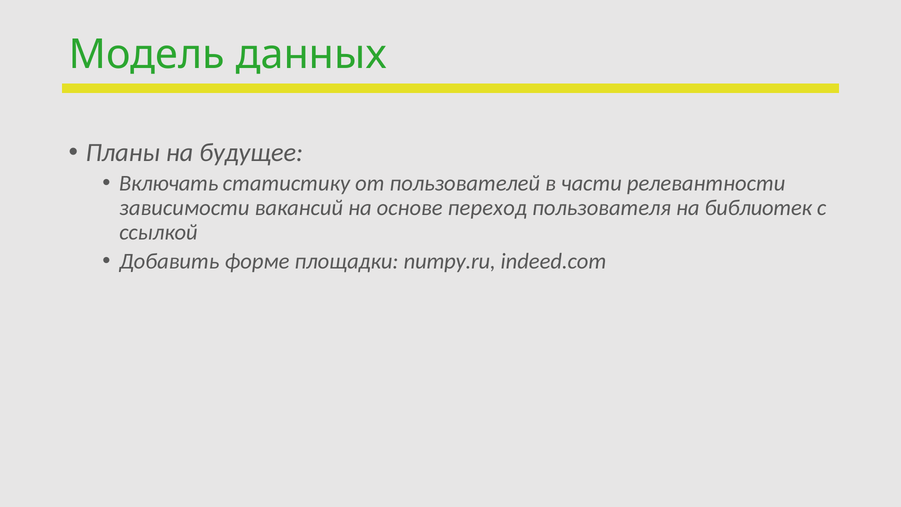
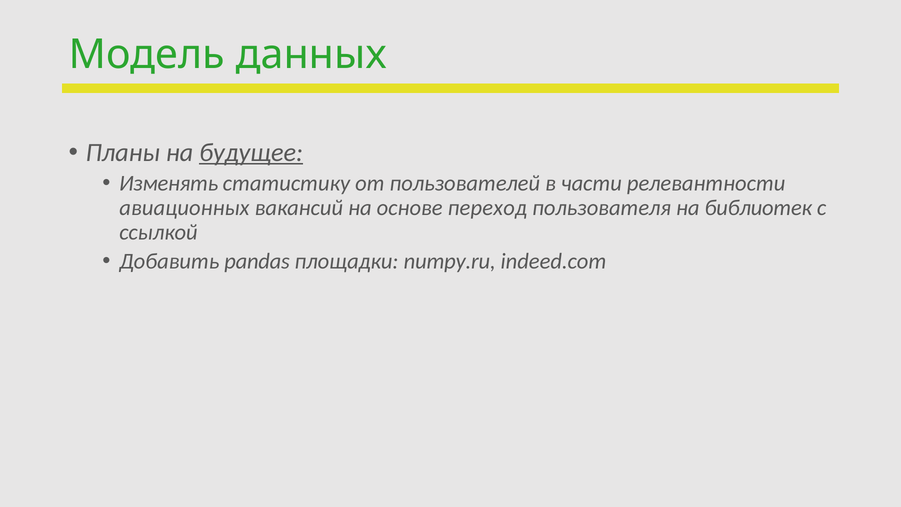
будущее underline: none -> present
Включать: Включать -> Изменять
зависимости: зависимости -> авиационных
форме: форме -> pandas
